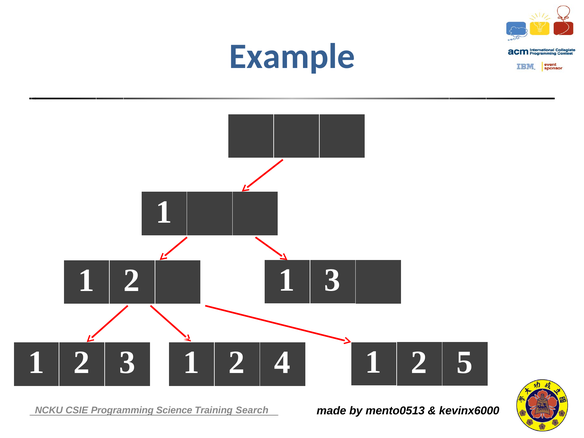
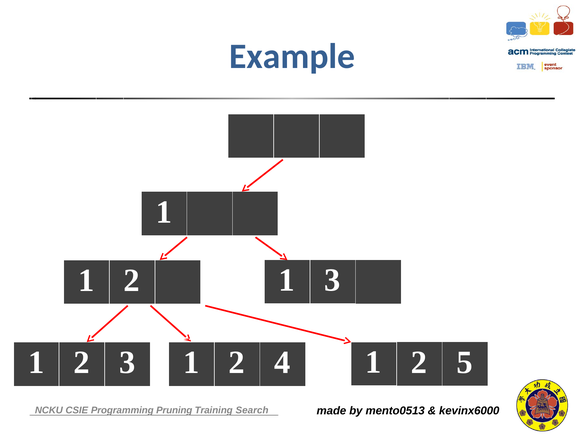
Science: Science -> Pruning
